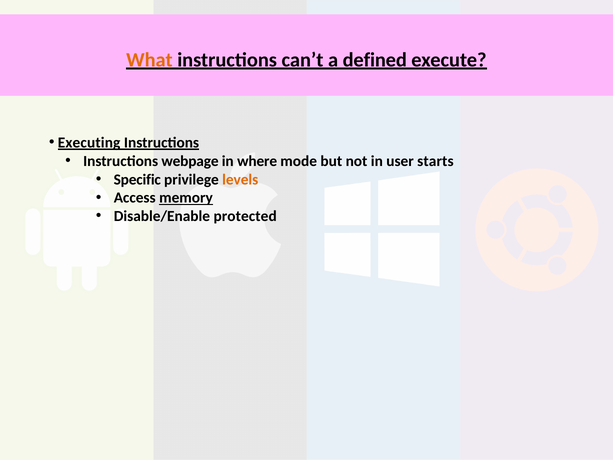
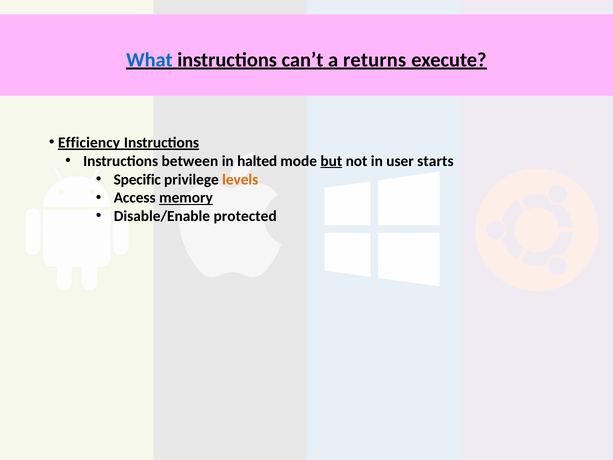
What colour: orange -> blue
defined: defined -> returns
Executing: Executing -> Efficiency
webpage: webpage -> between
where: where -> halted
but underline: none -> present
